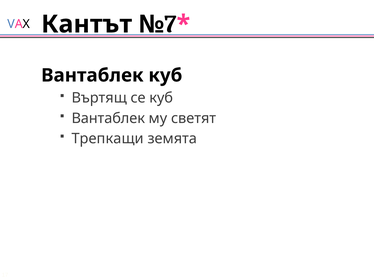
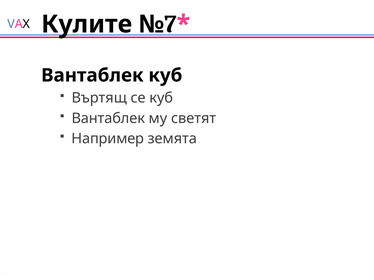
Кантът: Кантът -> Кулите
Трепкащи: Трепкащи -> Например
